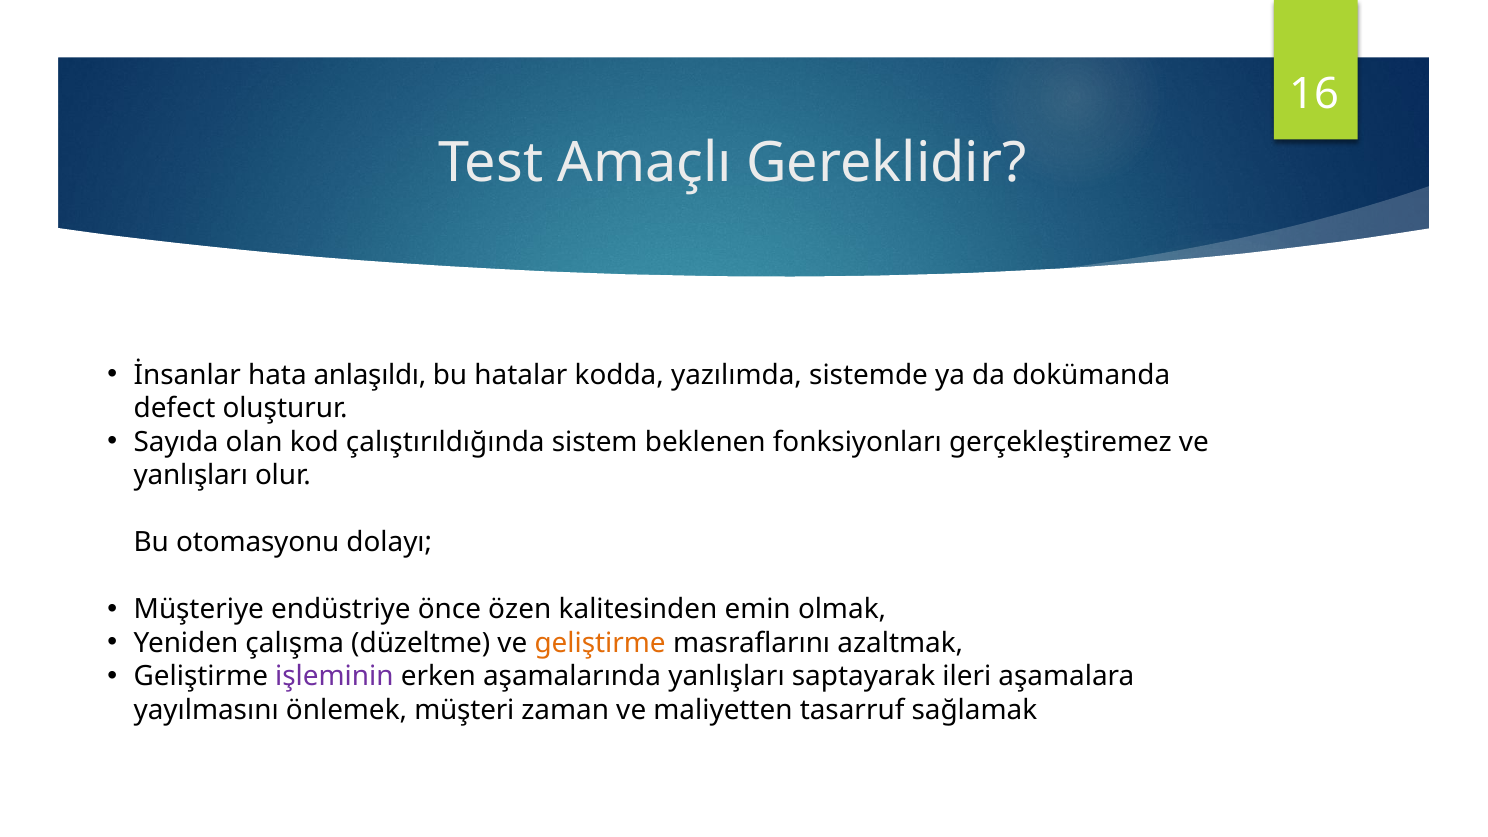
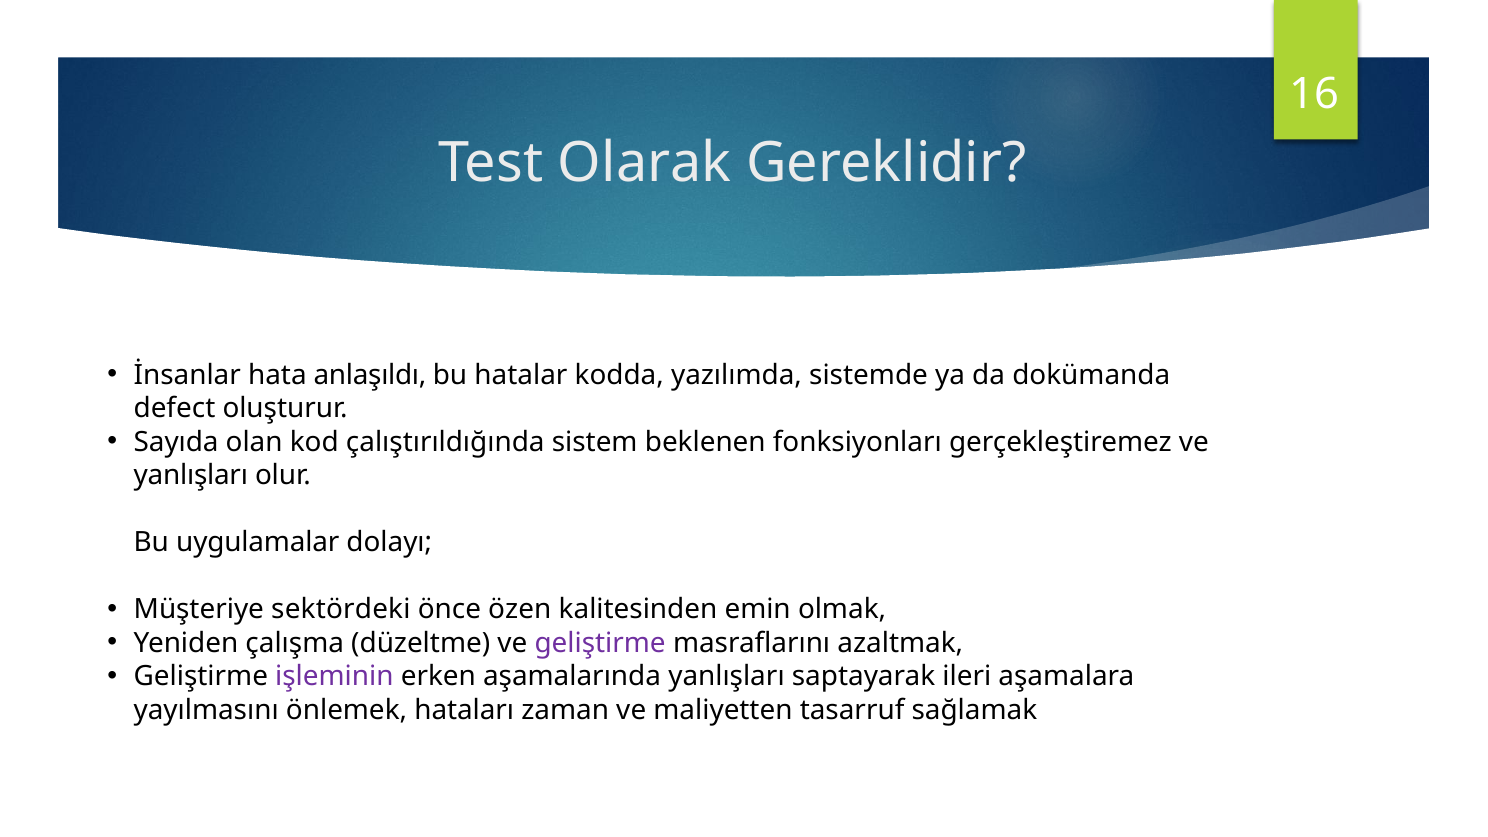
Amaçlı: Amaçlı -> Olarak
otomasyonu: otomasyonu -> uygulamalar
endüstriye: endüstriye -> sektördeki
geliştirme at (600, 643) colour: orange -> purple
müşteri: müşteri -> hataları
